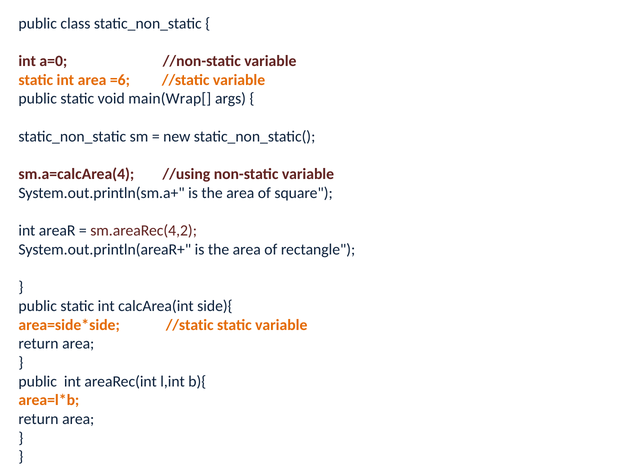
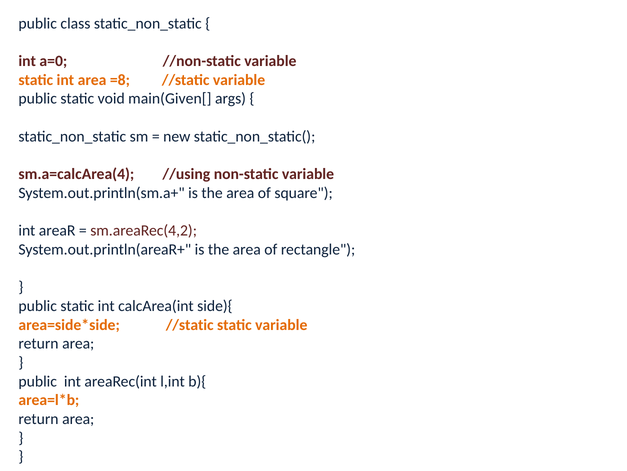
=6: =6 -> =8
main(Wrap[: main(Wrap[ -> main(Given[
